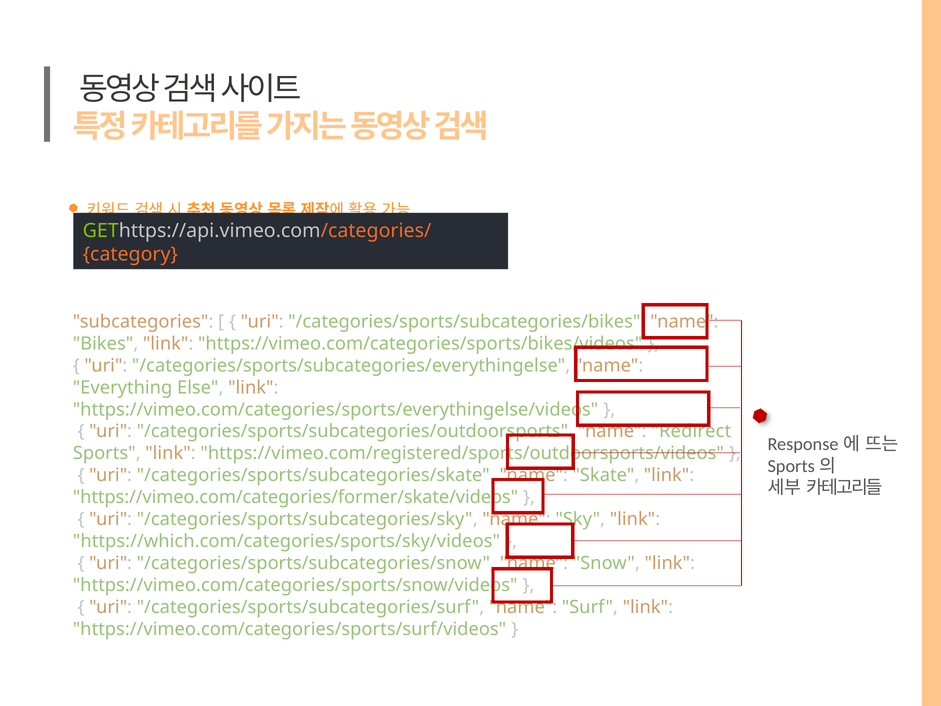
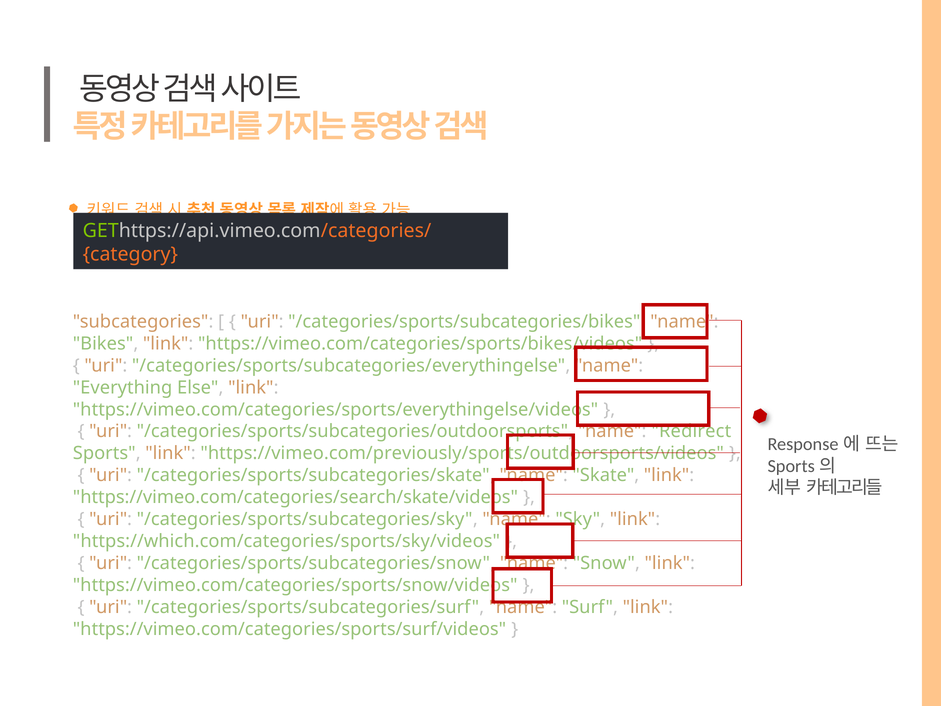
https://vimeo.com/registered/sports/outdoorsports/videos: https://vimeo.com/registered/sports/outdoorsports/videos -> https://vimeo.com/previously/sports/outdoorsports/videos
https://vimeo.com/categories/former/skate/videos: https://vimeo.com/categories/former/skate/videos -> https://vimeo.com/categories/search/skate/videos
